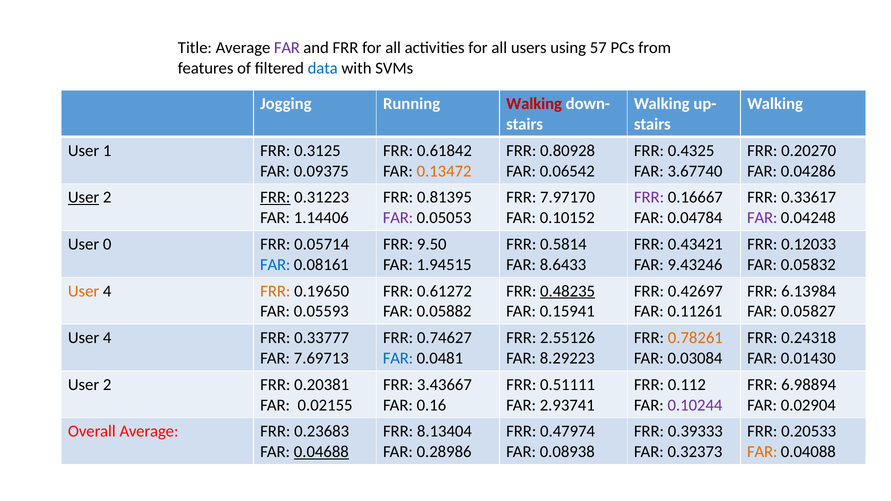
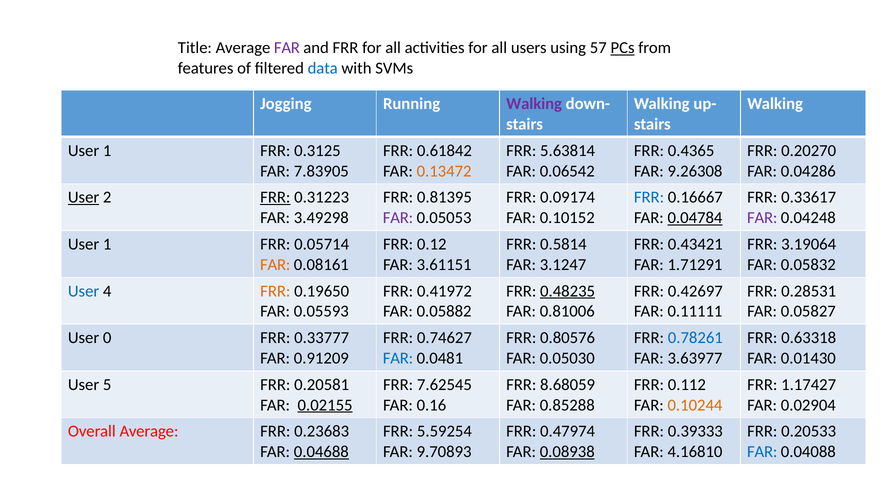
PCs underline: none -> present
Walking at (534, 104) colour: red -> purple
0.80928: 0.80928 -> 5.63814
0.4325: 0.4325 -> 0.4365
0.09375: 0.09375 -> 7.83905
3.67740: 3.67740 -> 9.26308
7.97170: 7.97170 -> 0.09174
FRR at (649, 198) colour: purple -> blue
1.14406: 1.14406 -> 3.49298
0.04784 underline: none -> present
0 at (107, 244): 0 -> 1
9.50: 9.50 -> 0.12
0.12033: 0.12033 -> 3.19064
FAR at (275, 265) colour: blue -> orange
1.94515: 1.94515 -> 3.61151
8.6433: 8.6433 -> 3.1247
9.43246: 9.43246 -> 1.71291
User at (84, 291) colour: orange -> blue
0.61272: 0.61272 -> 0.41972
6.13984: 6.13984 -> 0.28531
0.15941: 0.15941 -> 0.81006
0.11261: 0.11261 -> 0.11111
4 at (107, 338): 4 -> 0
2.55126: 2.55126 -> 0.80576
0.78261 colour: orange -> blue
0.24318: 0.24318 -> 0.63318
7.69713: 7.69713 -> 0.91209
8.29223: 8.29223 -> 0.05030
0.03084: 0.03084 -> 3.63977
2 at (107, 385): 2 -> 5
0.20381: 0.20381 -> 0.20581
3.43667: 3.43667 -> 7.62545
0.51111: 0.51111 -> 8.68059
6.98894: 6.98894 -> 1.17427
0.02155 underline: none -> present
2.93741: 2.93741 -> 0.85288
0.10244 colour: purple -> orange
8.13404: 8.13404 -> 5.59254
0.28986: 0.28986 -> 9.70893
0.08938 underline: none -> present
0.32373: 0.32373 -> 4.16810
FAR at (762, 452) colour: orange -> blue
